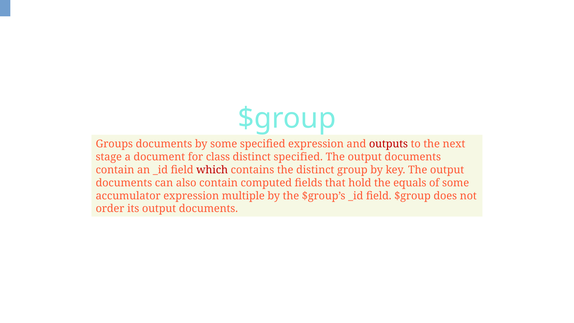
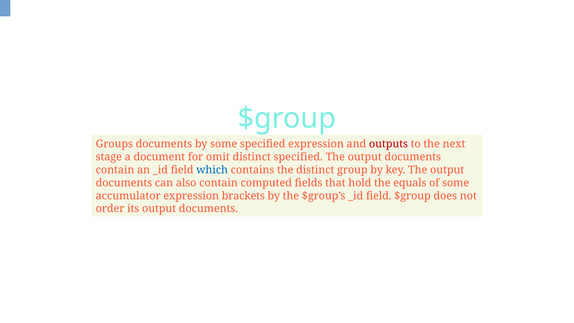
class: class -> omit
which colour: red -> blue
multiple: multiple -> brackets
